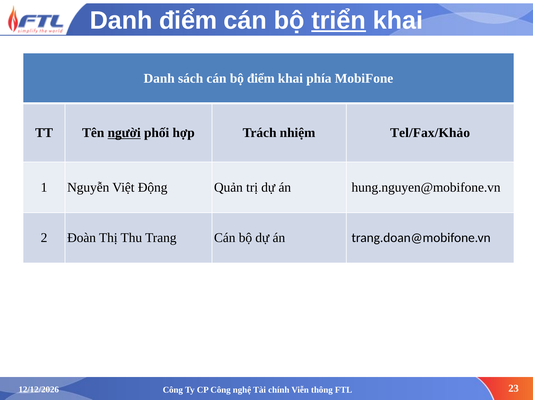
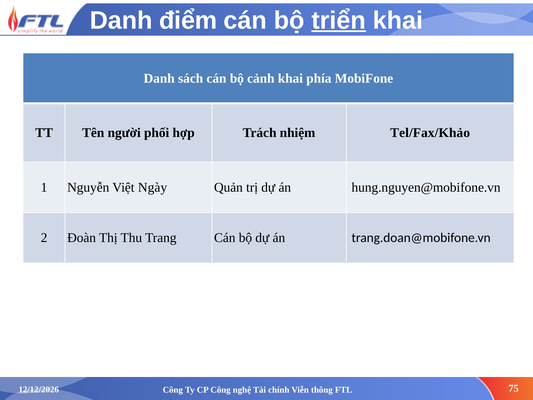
bộ điểm: điểm -> cảnh
người underline: present -> none
Động: Động -> Ngày
23: 23 -> 75
